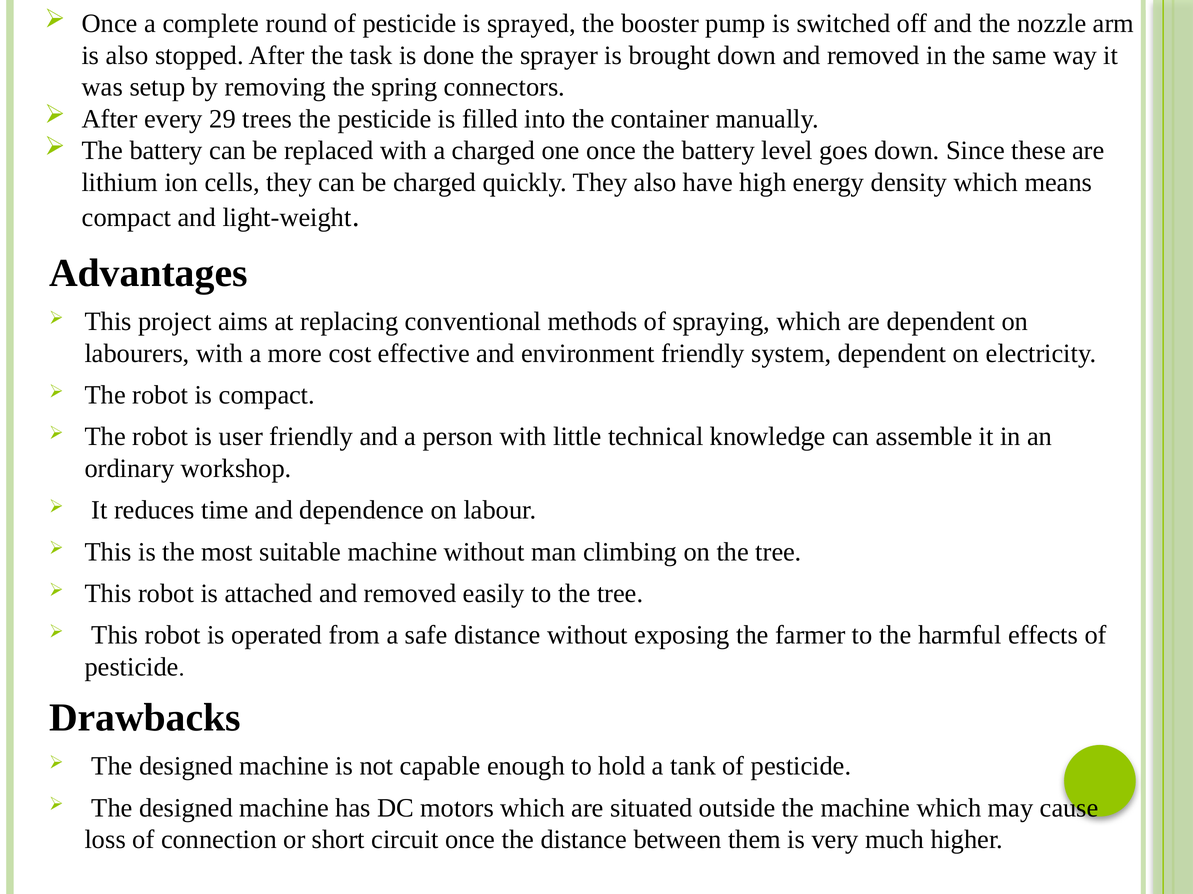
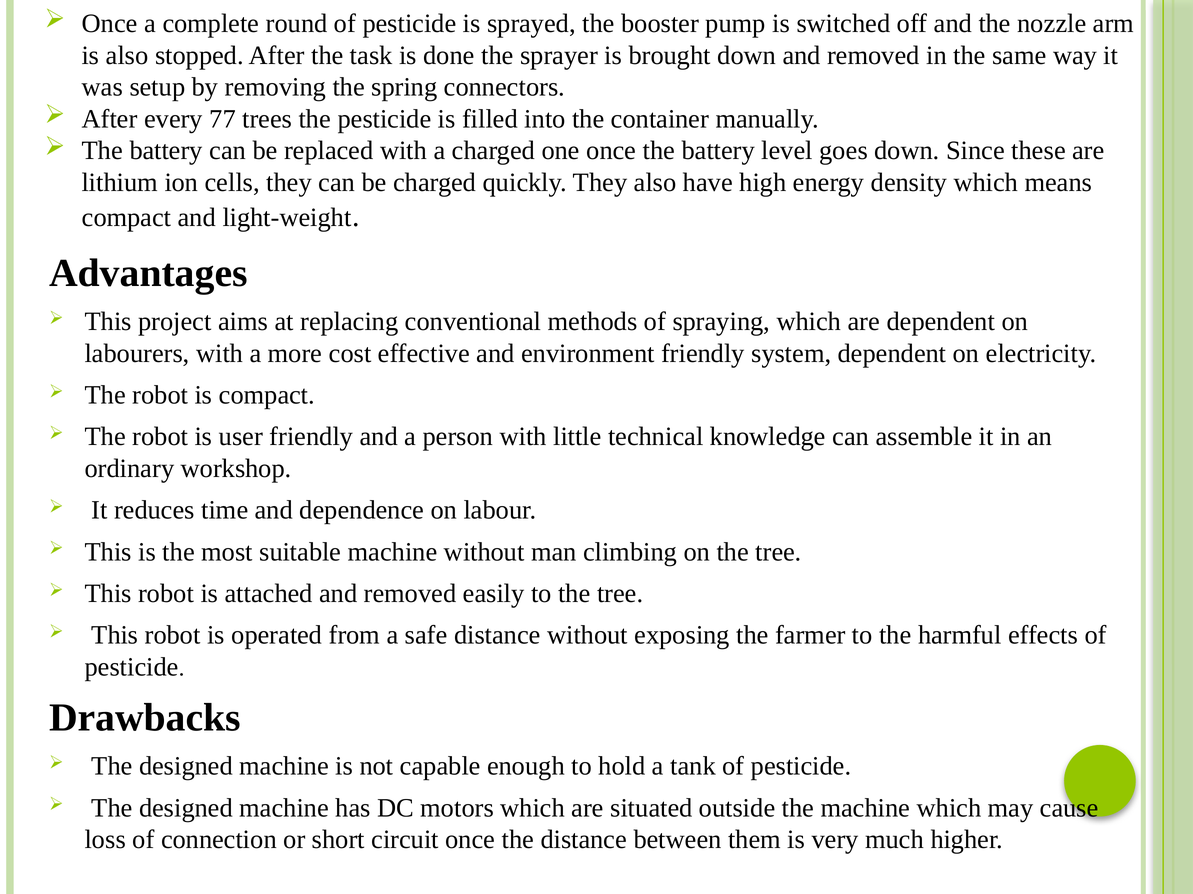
29: 29 -> 77
